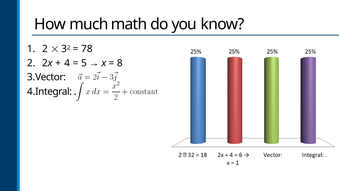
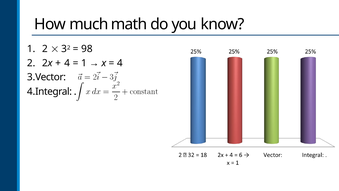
78: 78 -> 98
5 at (84, 63): 5 -> 1
8 at (120, 63): 8 -> 4
